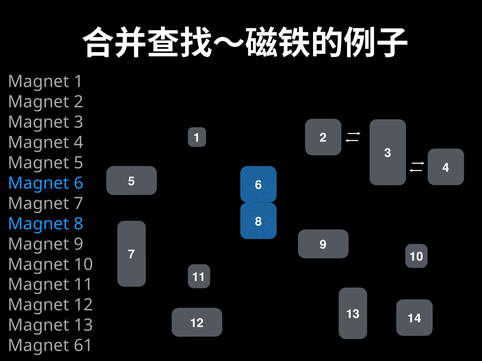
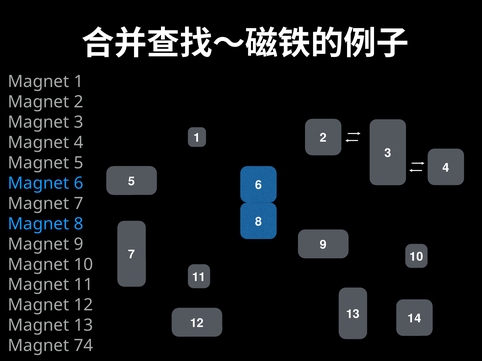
61: 61 -> 74
